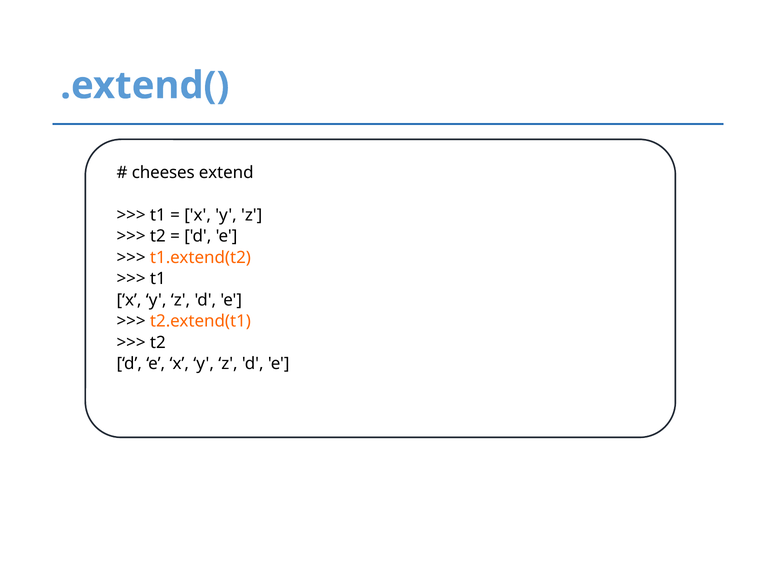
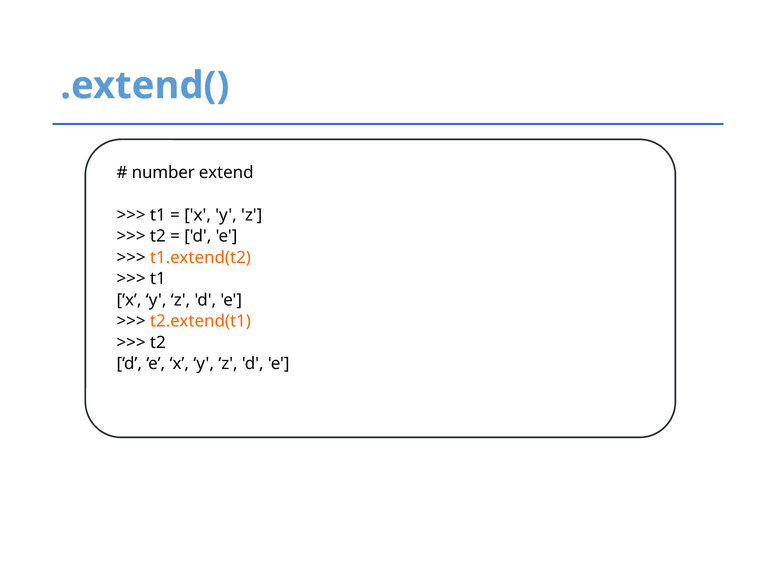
cheeses: cheeses -> number
